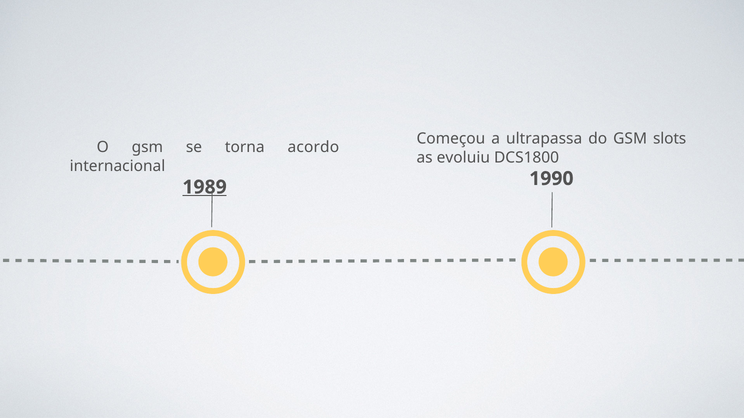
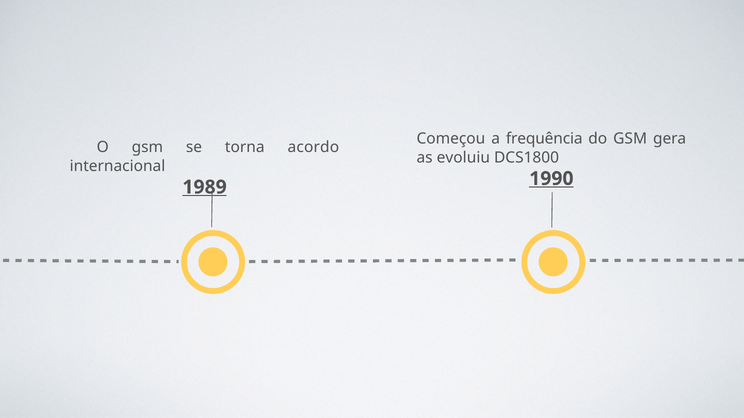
ultrapassa: ultrapassa -> frequência
slots: slots -> gera
1990 underline: none -> present
